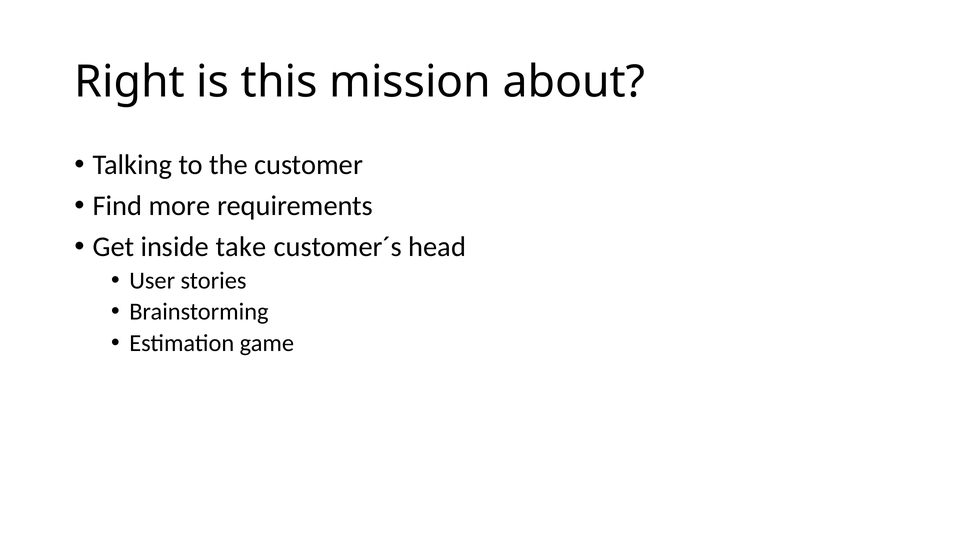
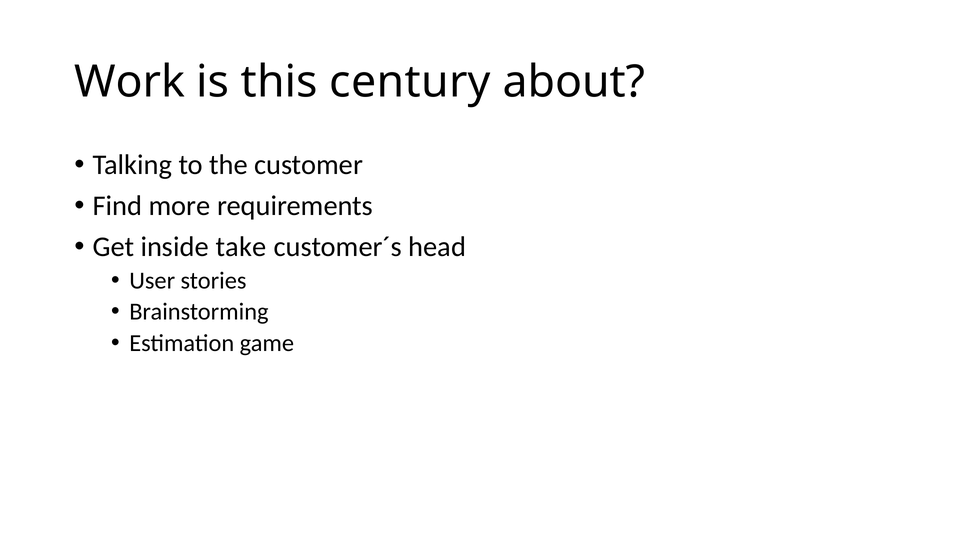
Right: Right -> Work
mission: mission -> century
